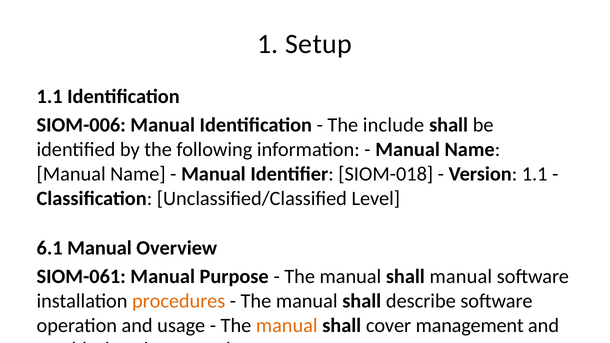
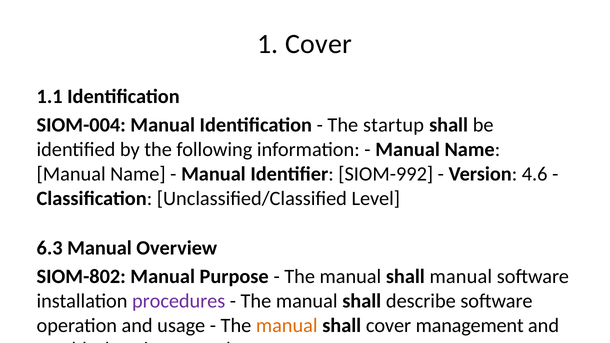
1 Setup: Setup -> Cover
SIOM-006: SIOM-006 -> SIOM-004
include: include -> startup
SIOM-018: SIOM-018 -> SIOM-992
Version 1.1: 1.1 -> 4.6
6.1: 6.1 -> 6.3
SIOM-061: SIOM-061 -> SIOM-802
procedures at (179, 301) colour: orange -> purple
